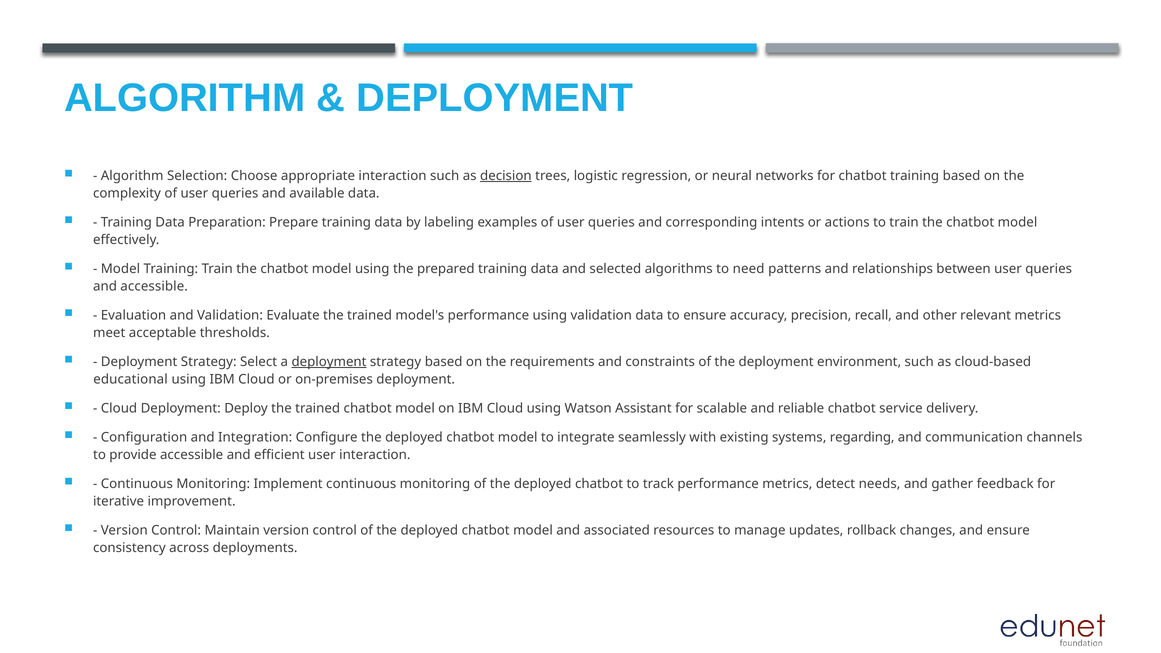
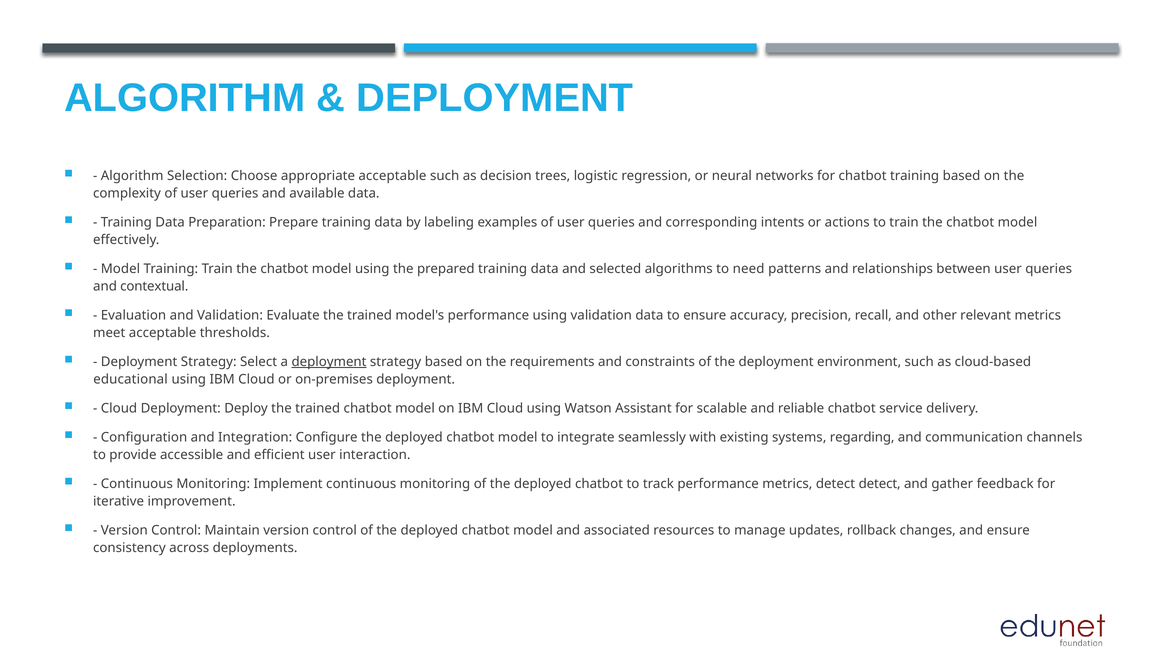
appropriate interaction: interaction -> acceptable
decision underline: present -> none
and accessible: accessible -> contextual
detect needs: needs -> detect
